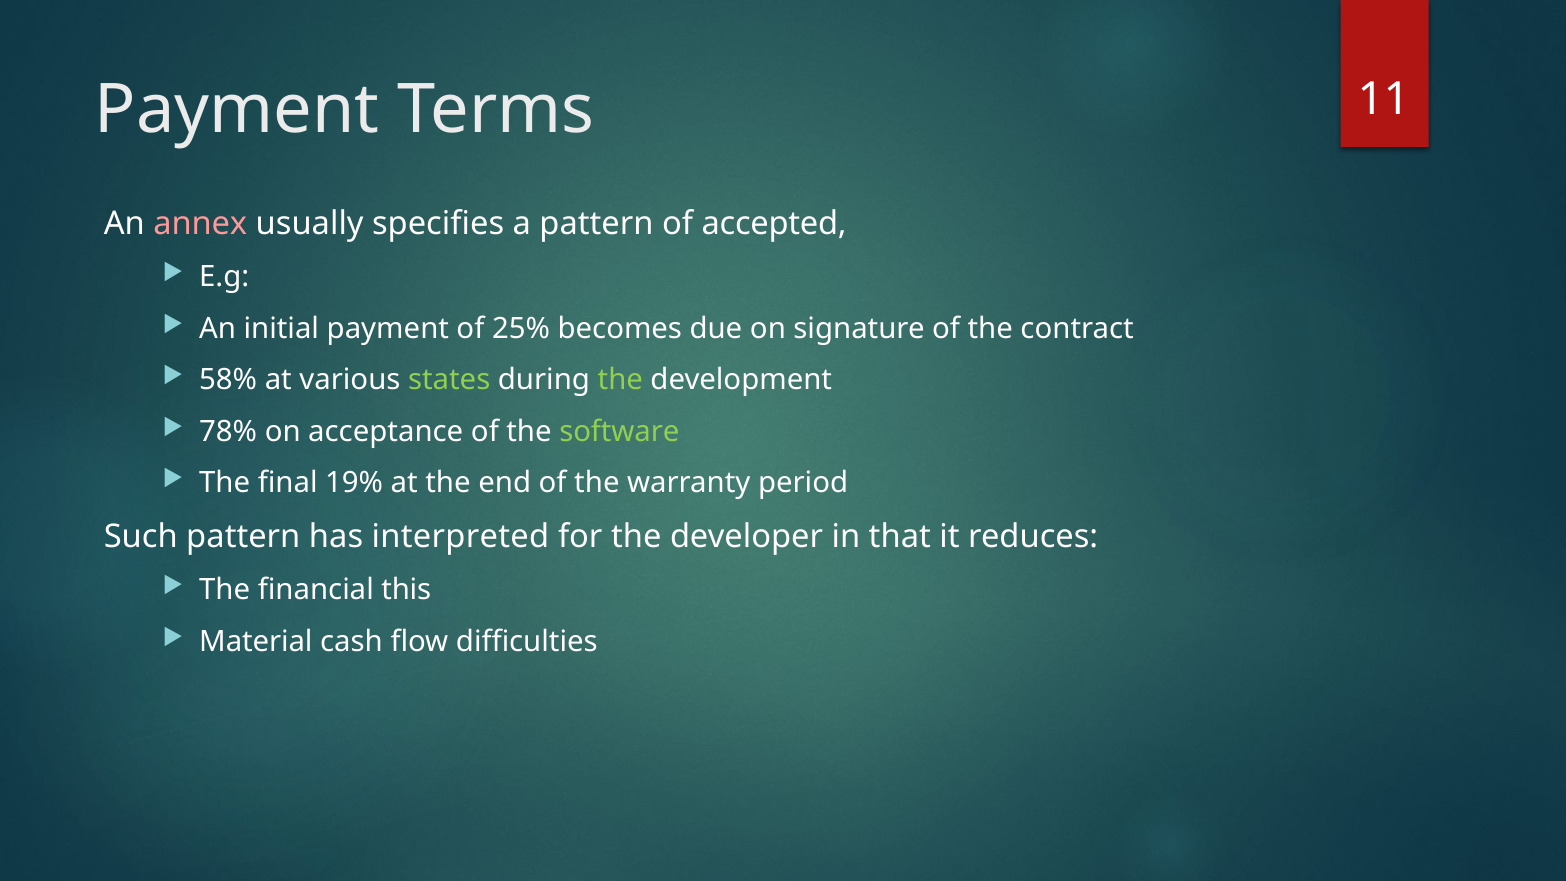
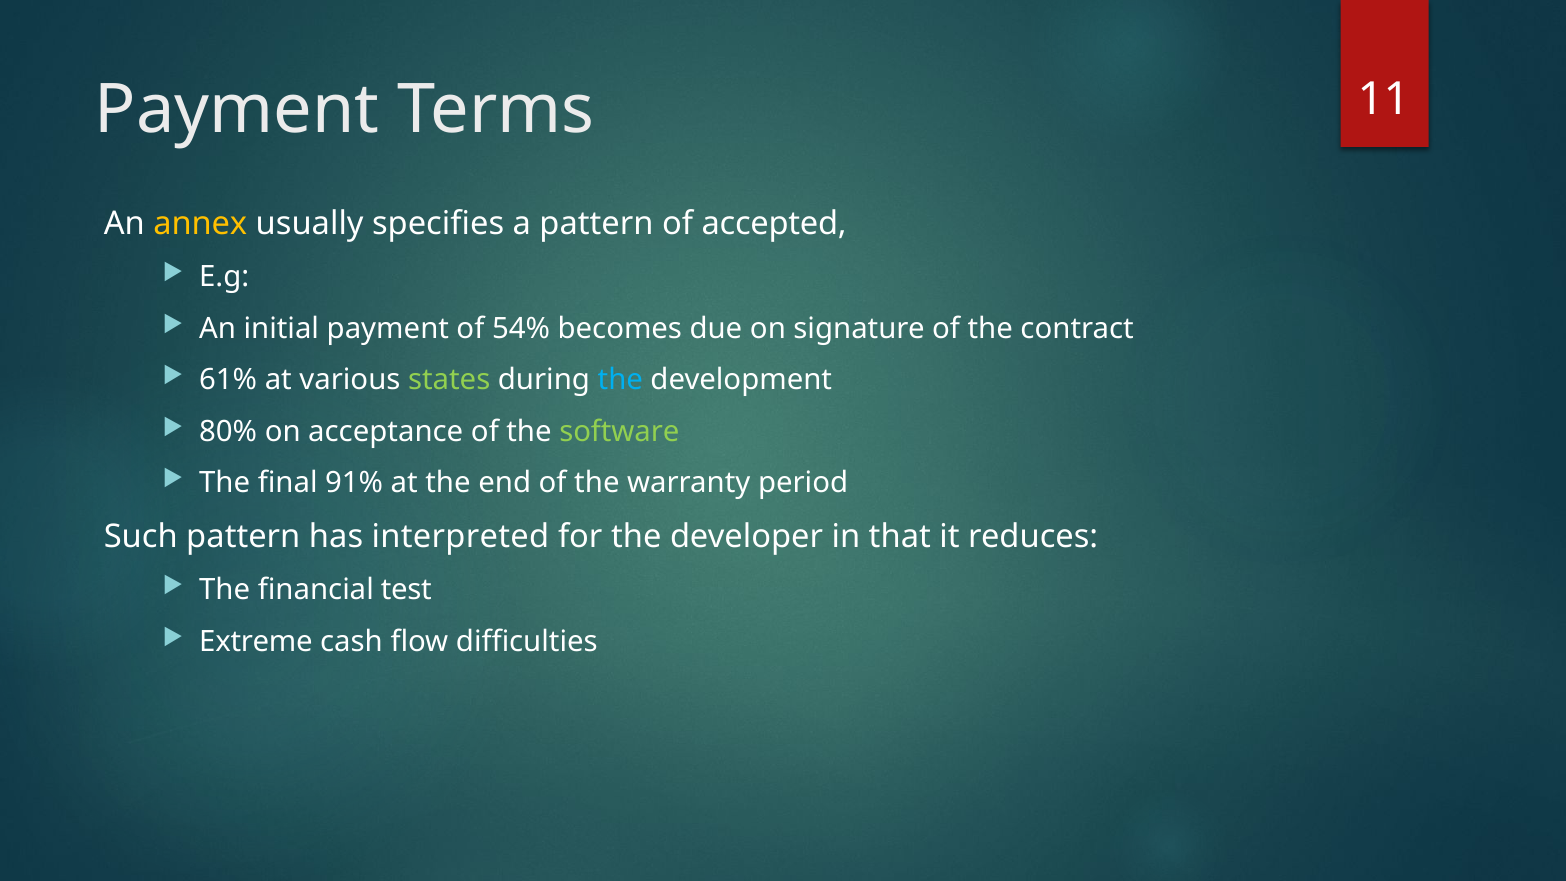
annex colour: pink -> yellow
25%: 25% -> 54%
58%: 58% -> 61%
the at (620, 380) colour: light green -> light blue
78%: 78% -> 80%
19%: 19% -> 91%
this: this -> test
Material: Material -> Extreme
